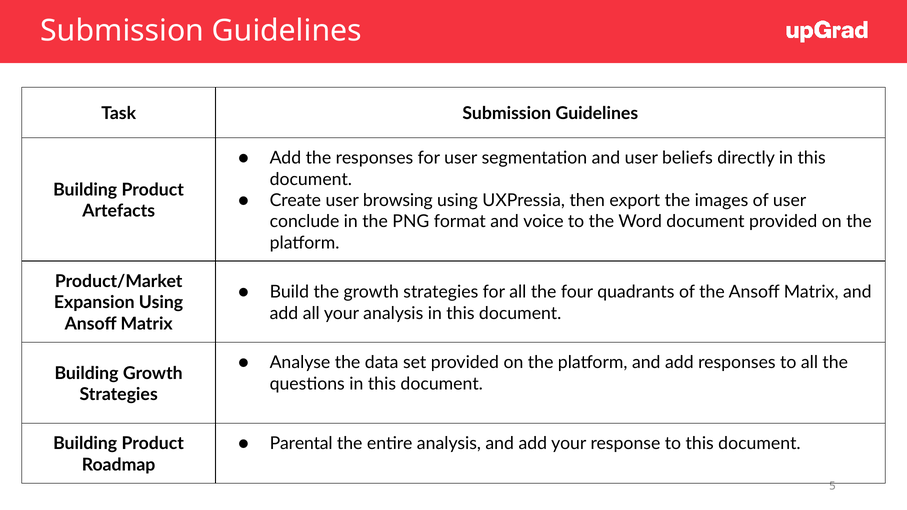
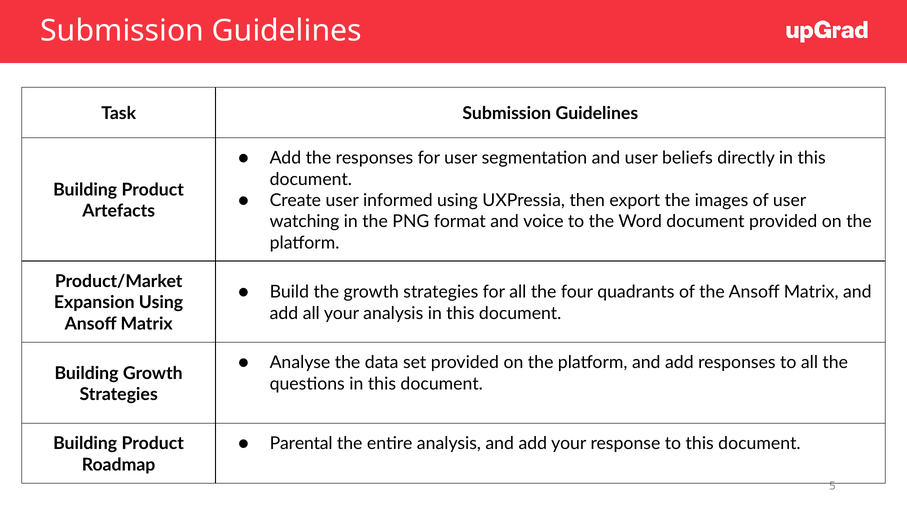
browsing: browsing -> informed
conclude: conclude -> watching
